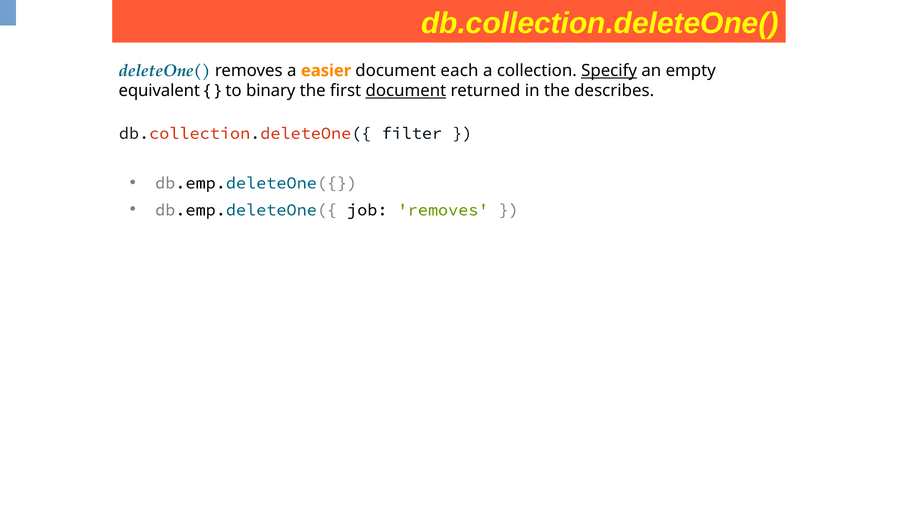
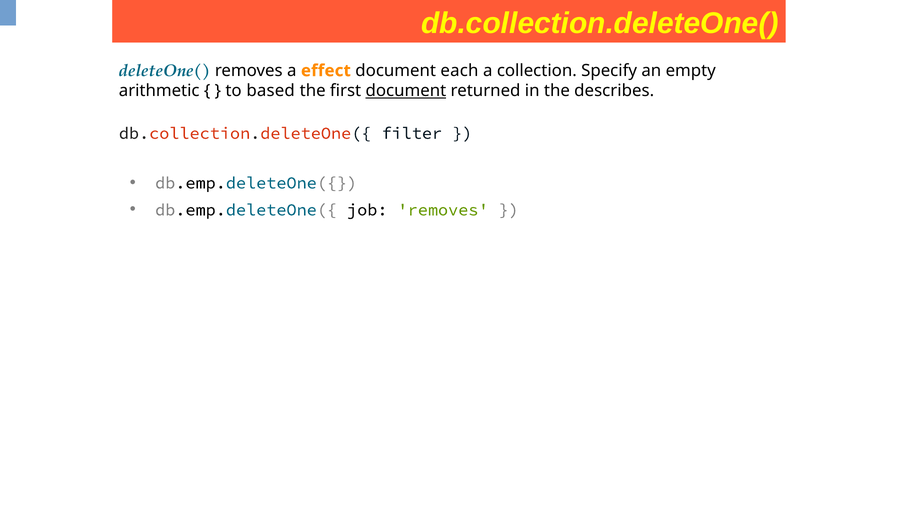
easier: easier -> effect
Specify underline: present -> none
equivalent: equivalent -> arithmetic
binary: binary -> based
